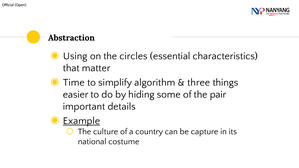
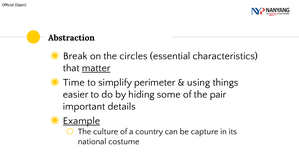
Using: Using -> Break
matter underline: none -> present
algorithm: algorithm -> perimeter
three: three -> using
